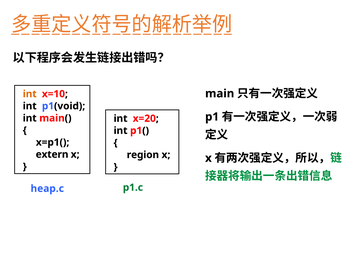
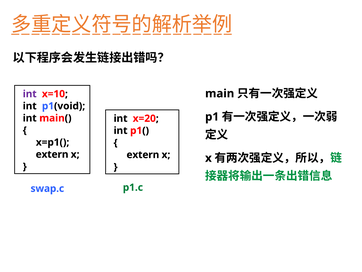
int at (30, 94) colour: orange -> purple
region at (143, 155): region -> extern
heap.c: heap.c -> swap.c
